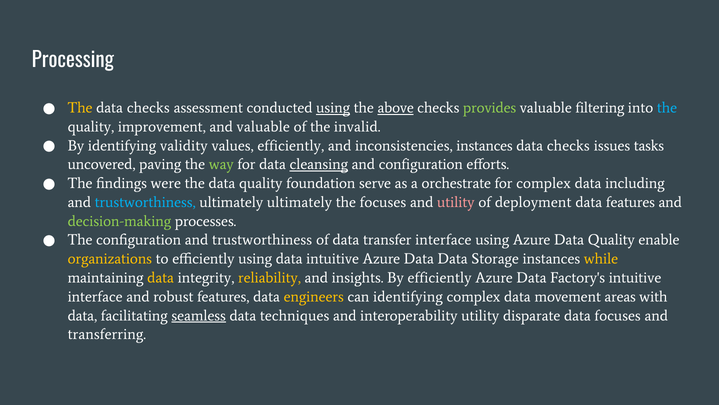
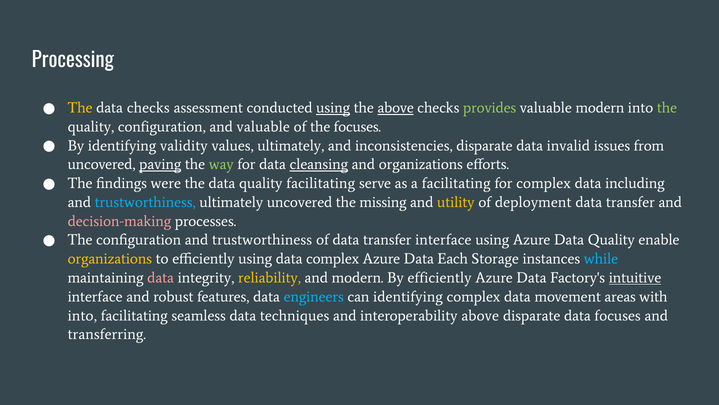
valuable filtering: filtering -> modern
the at (667, 108) colour: light blue -> light green
quality improvement: improvement -> configuration
the invalid: invalid -> focuses
values efficiently: efficiently -> ultimately
inconsistencies instances: instances -> disparate
checks at (568, 145): checks -> invalid
tasks: tasks -> from
paving underline: none -> present
and configuration: configuration -> organizations
quality foundation: foundation -> facilitating
a orchestrate: orchestrate -> facilitating
ultimately ultimately: ultimately -> uncovered
the focuses: focuses -> missing
utility at (456, 202) colour: pink -> yellow
features at (630, 202): features -> transfer
decision-making colour: light green -> pink
data intuitive: intuitive -> complex
Data Data: Data -> Each
while colour: yellow -> light blue
data at (161, 277) colour: yellow -> pink
and insights: insights -> modern
intuitive at (635, 277) underline: none -> present
engineers colour: yellow -> light blue
data at (82, 315): data -> into
seamless underline: present -> none
interoperability utility: utility -> above
